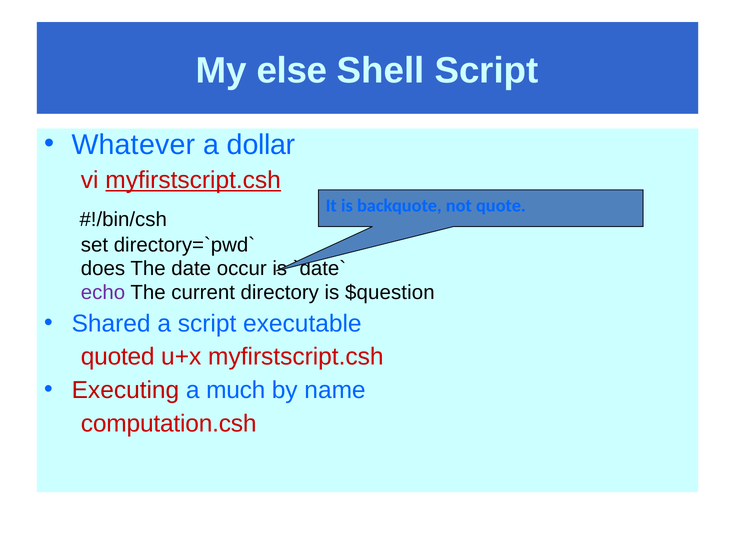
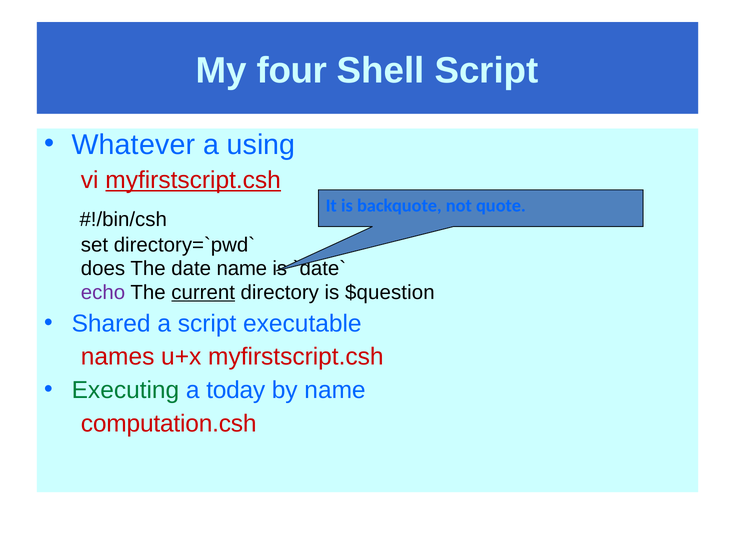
else: else -> four
dollar: dollar -> using
date occur: occur -> name
current underline: none -> present
quoted: quoted -> names
Executing colour: red -> green
much: much -> today
